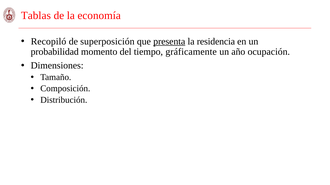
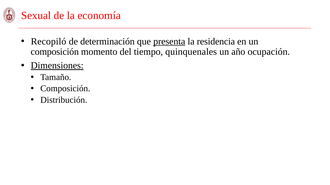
Tablas: Tablas -> Sexual
superposición: superposición -> determinación
probabilidad at (55, 52): probabilidad -> composición
gráficamente: gráficamente -> quinquenales
Dimensiones underline: none -> present
